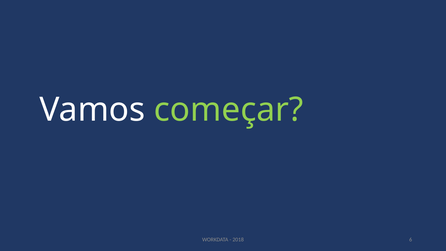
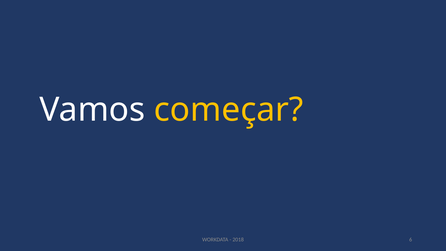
começar colour: light green -> yellow
